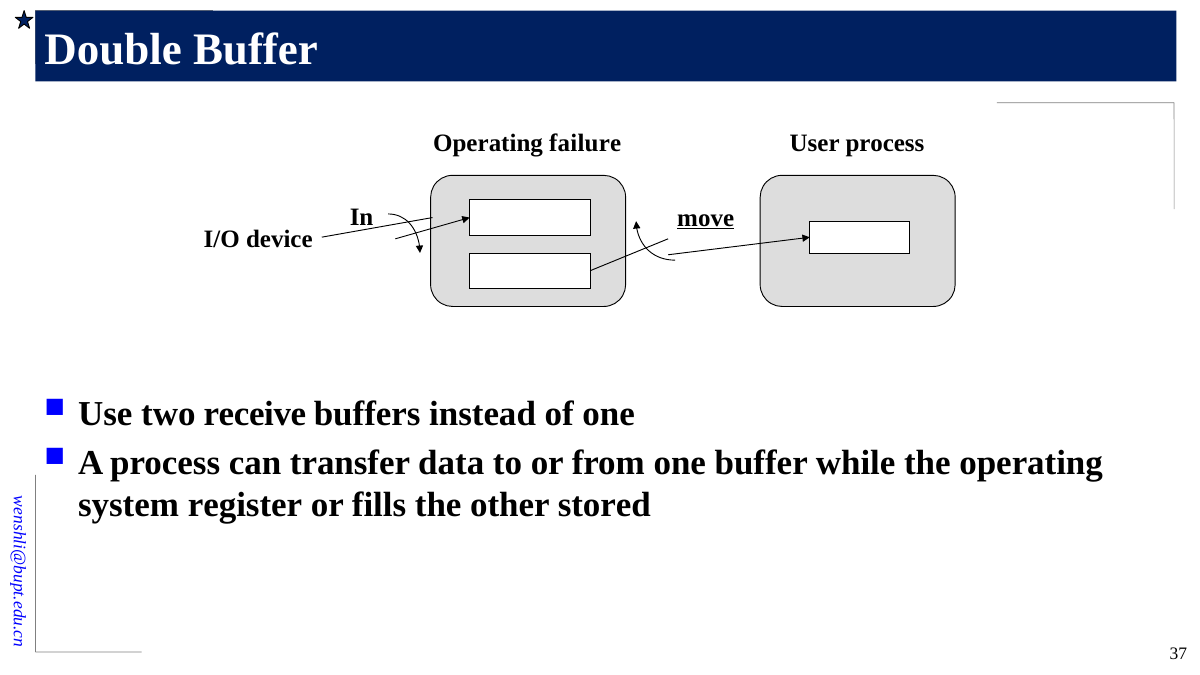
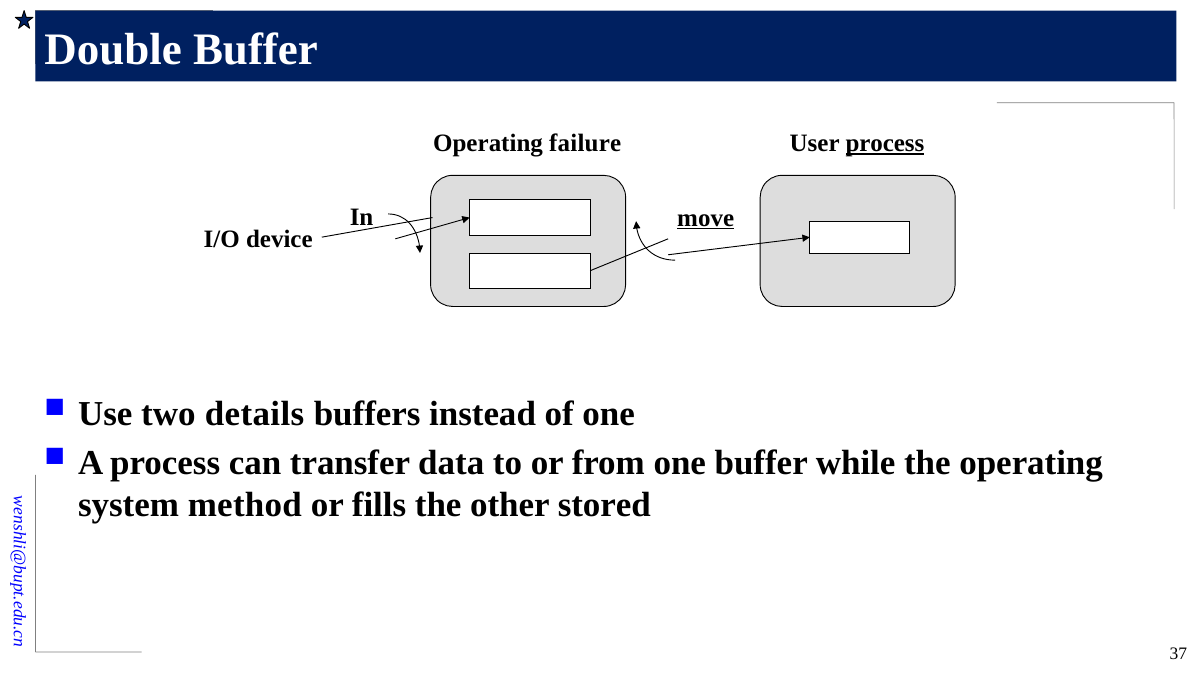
process at (885, 143) underline: none -> present
receive: receive -> details
register: register -> method
